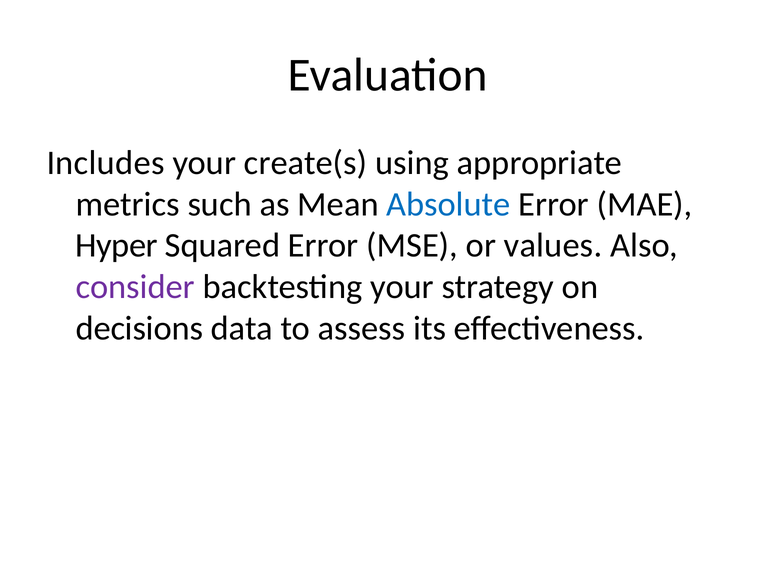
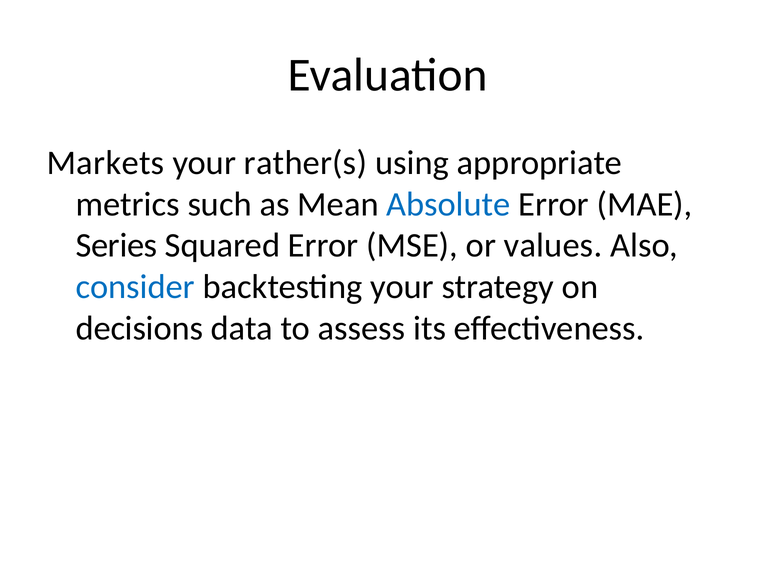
Includes: Includes -> Markets
create(s: create(s -> rather(s
Hyper: Hyper -> Series
consider colour: purple -> blue
